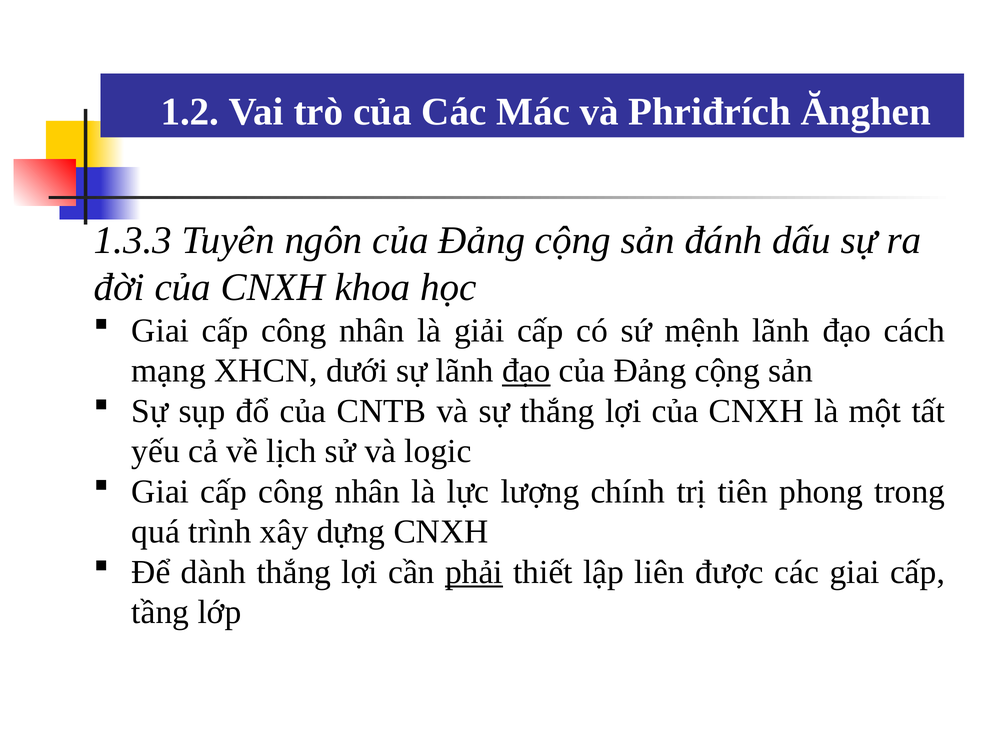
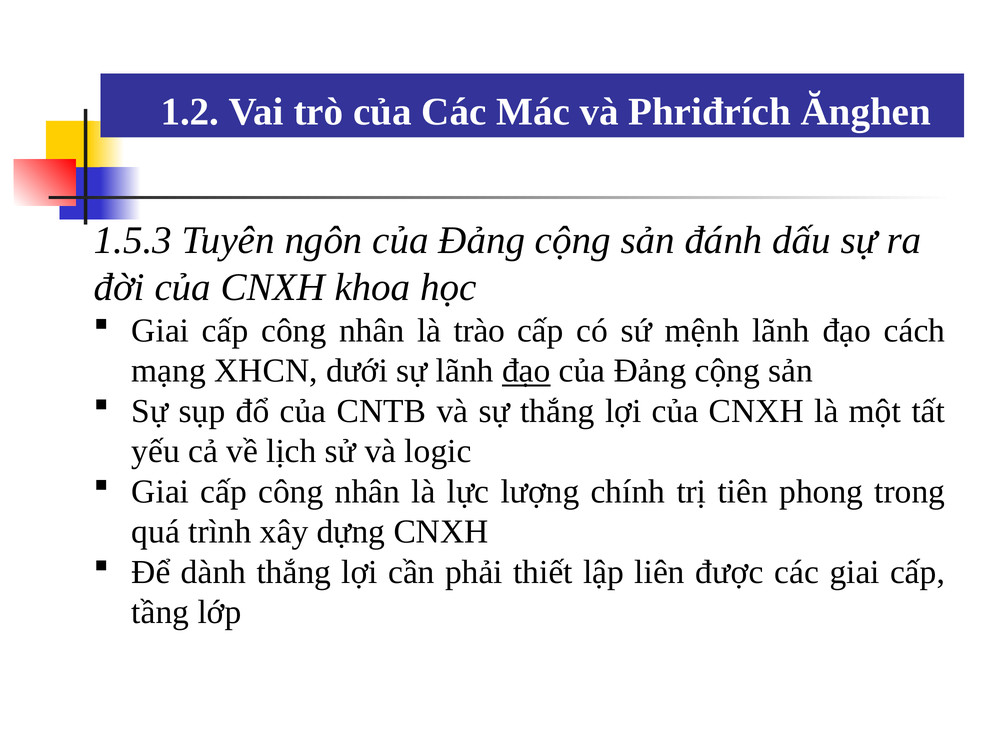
1.3.3: 1.3.3 -> 1.5.3
giải: giải -> trào
phải underline: present -> none
